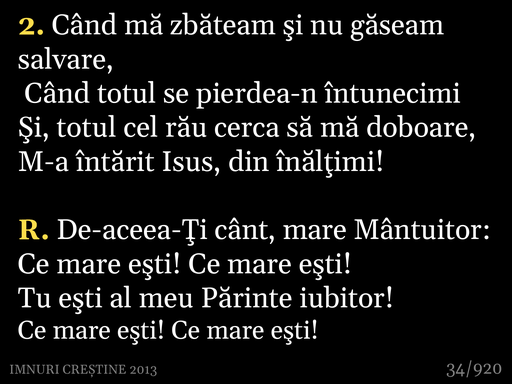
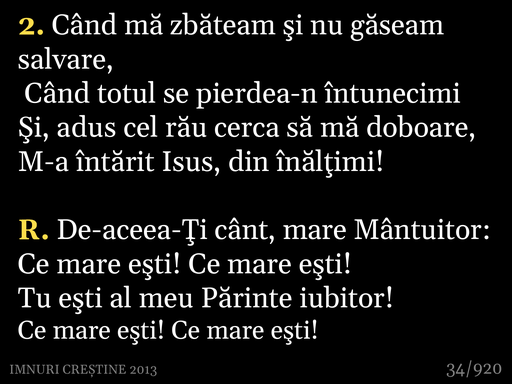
Şi totul: totul -> adus
